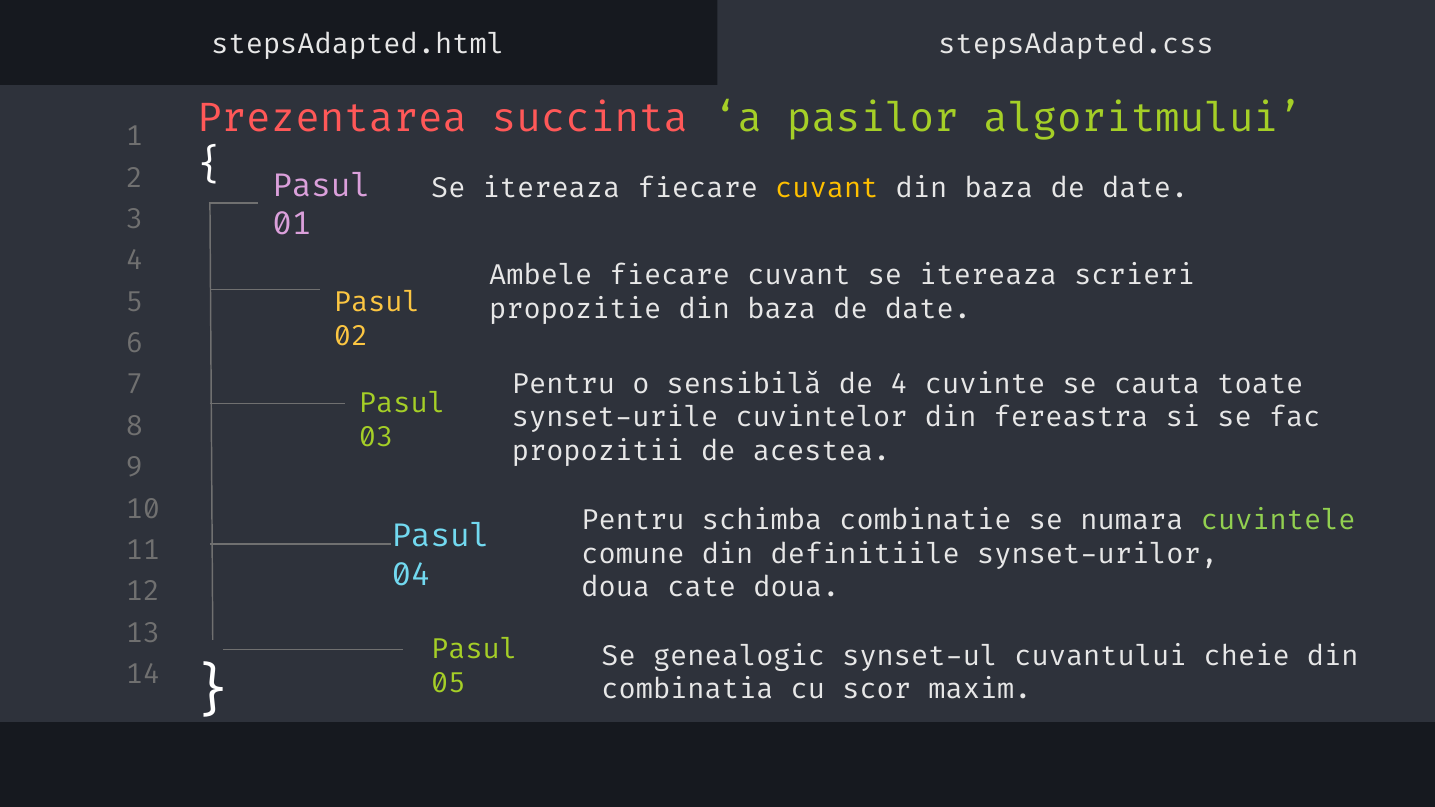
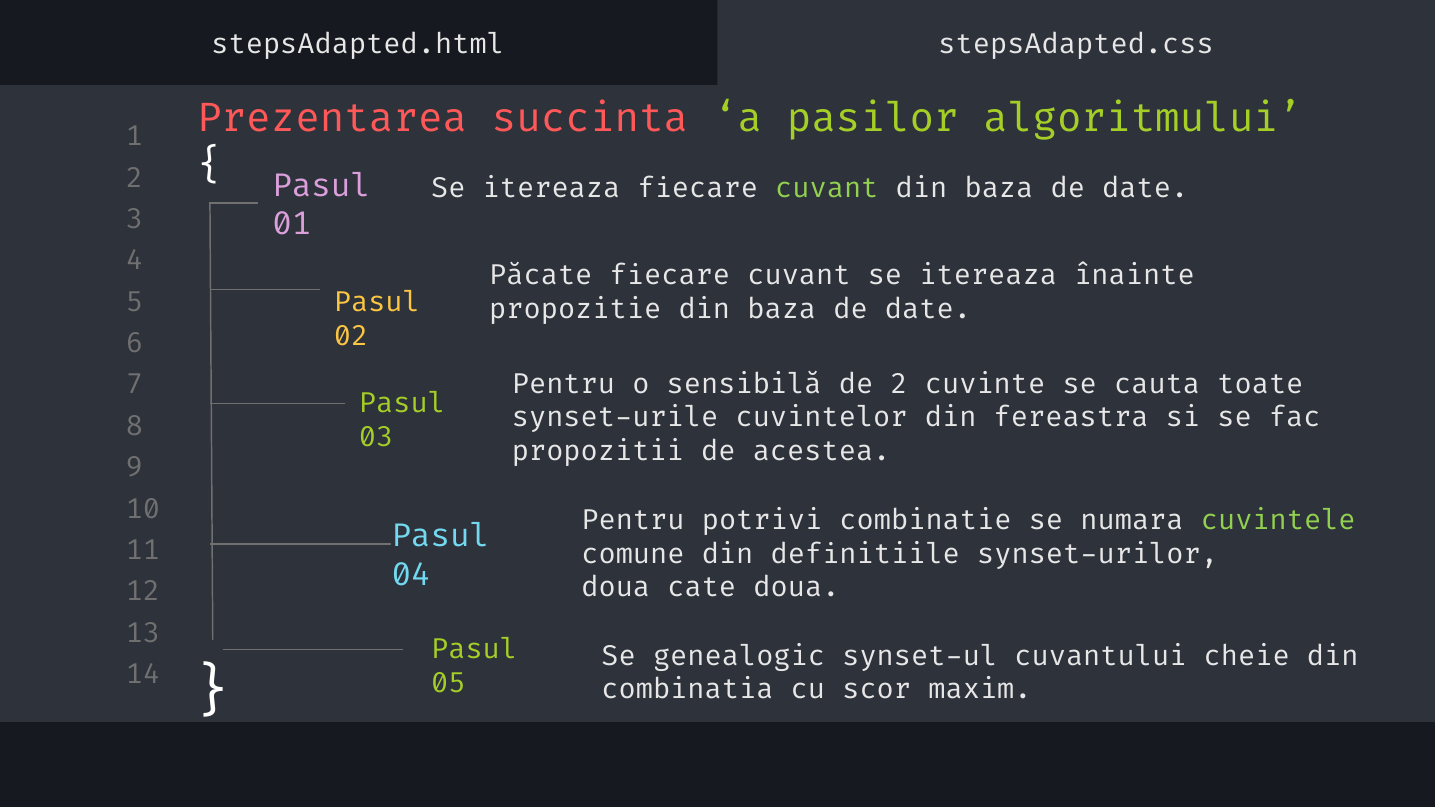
cuvant at (827, 188) colour: yellow -> light green
Ambele: Ambele -> Păcate
scrieri: scrieri -> înainte
de 4: 4 -> 2
schimba: schimba -> potrivi
